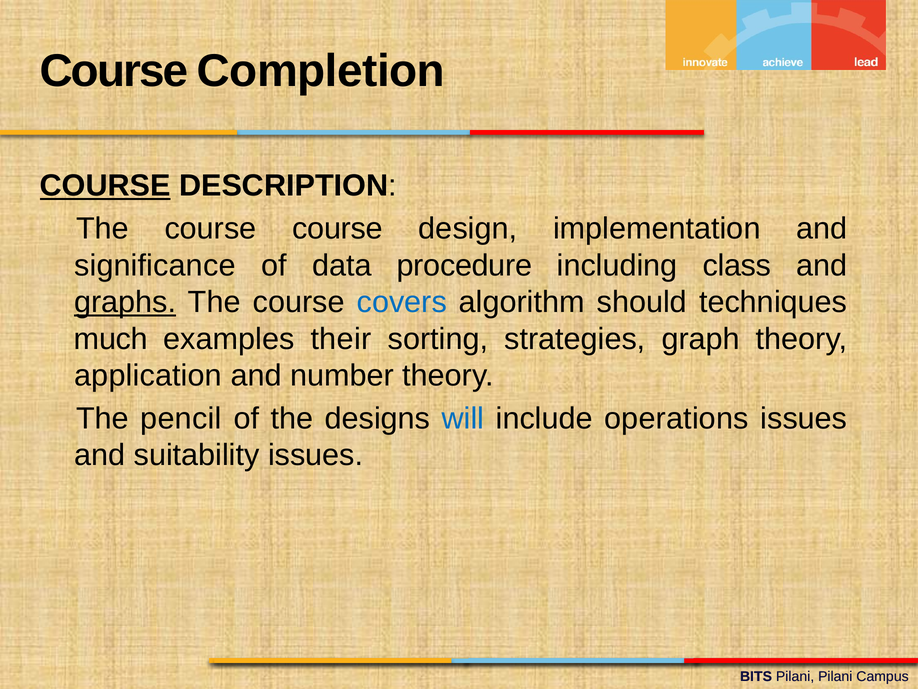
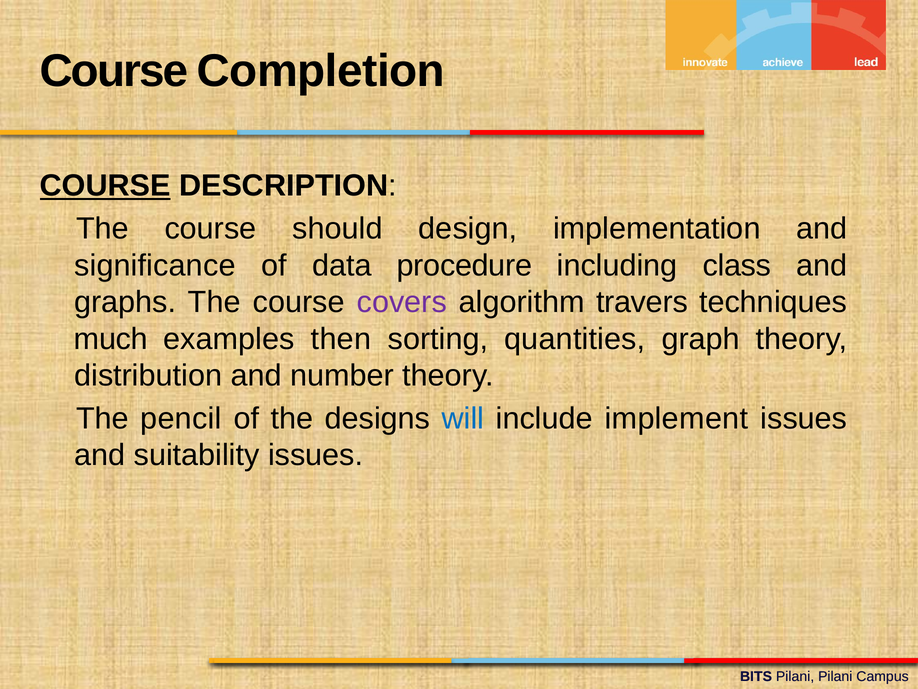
course course: course -> should
graphs underline: present -> none
covers colour: blue -> purple
should: should -> travers
their: their -> then
strategies: strategies -> quantities
application: application -> distribution
operations: operations -> implement
